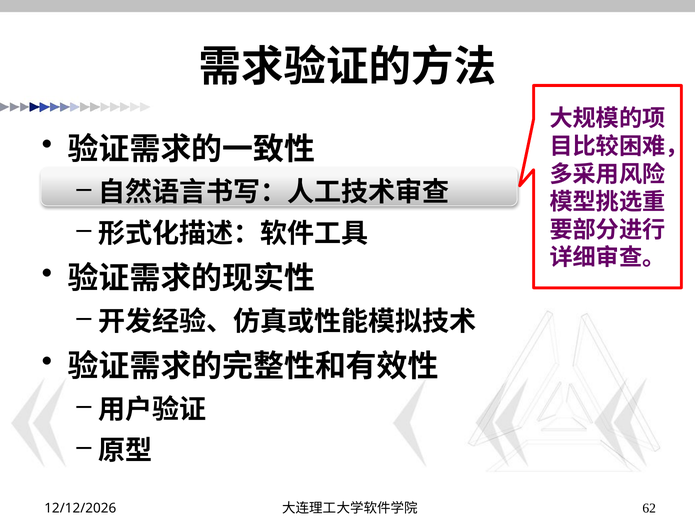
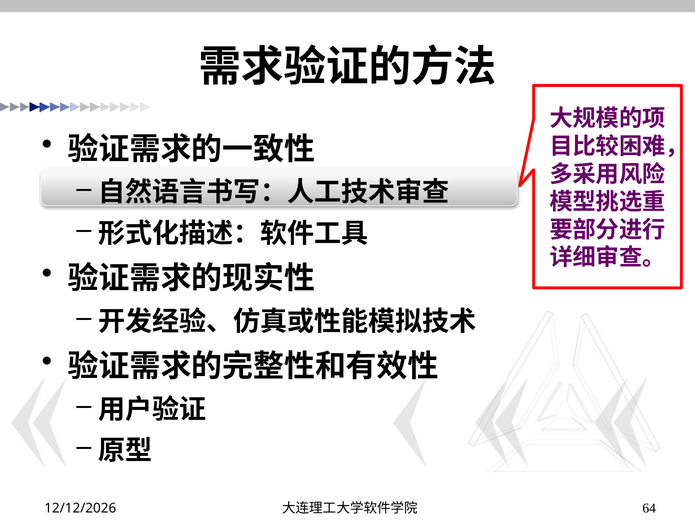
62: 62 -> 64
